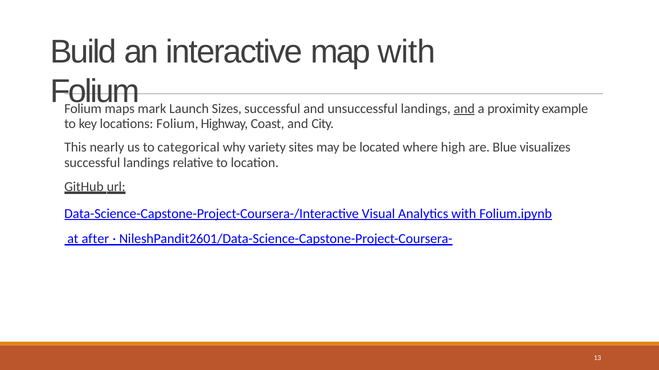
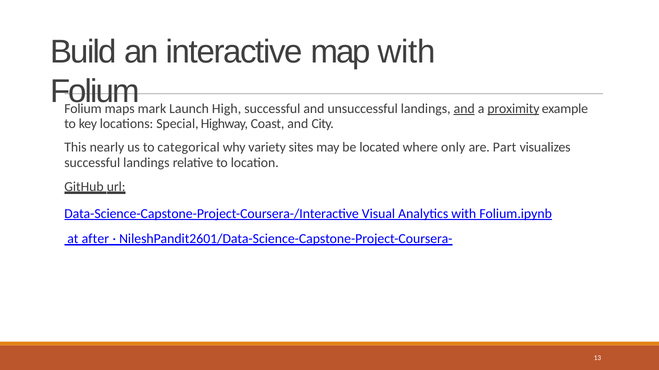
Sizes: Sizes -> High
proximity underline: none -> present
locations Folium: Folium -> Special
high: high -> only
Blue: Blue -> Part
